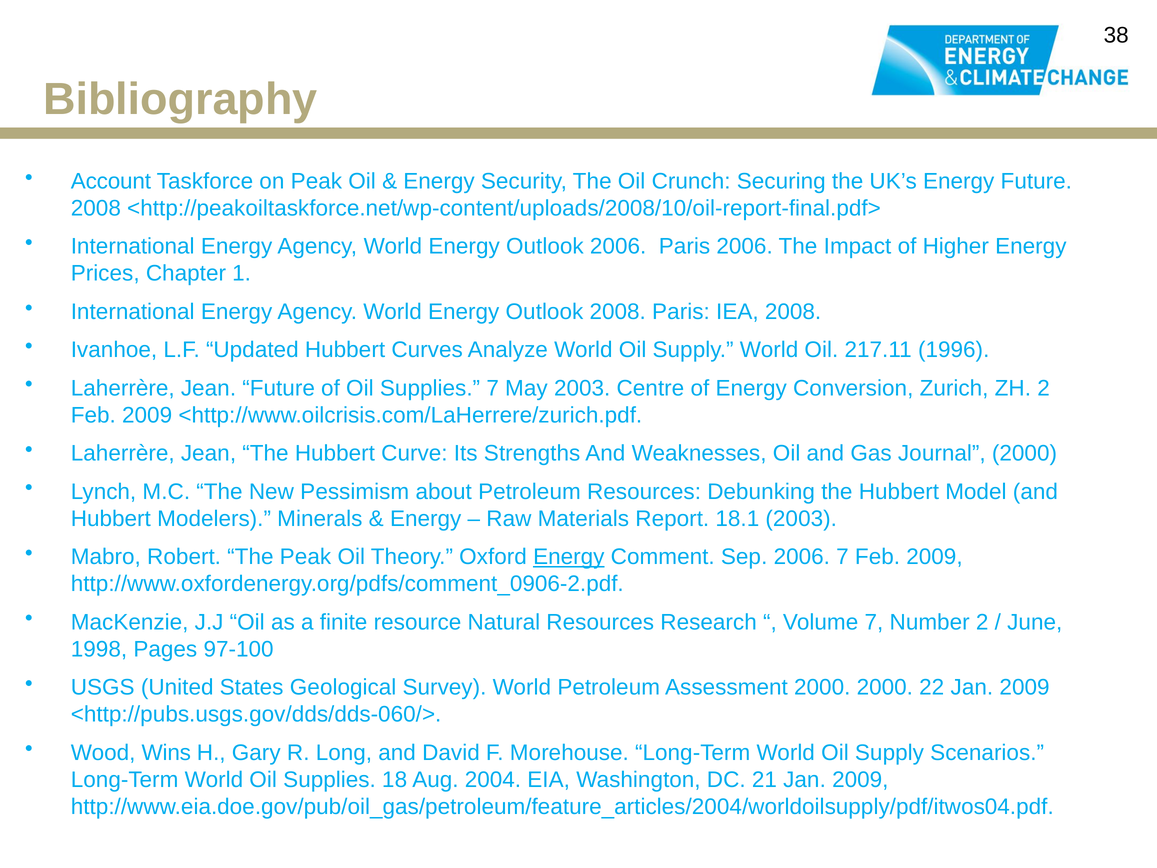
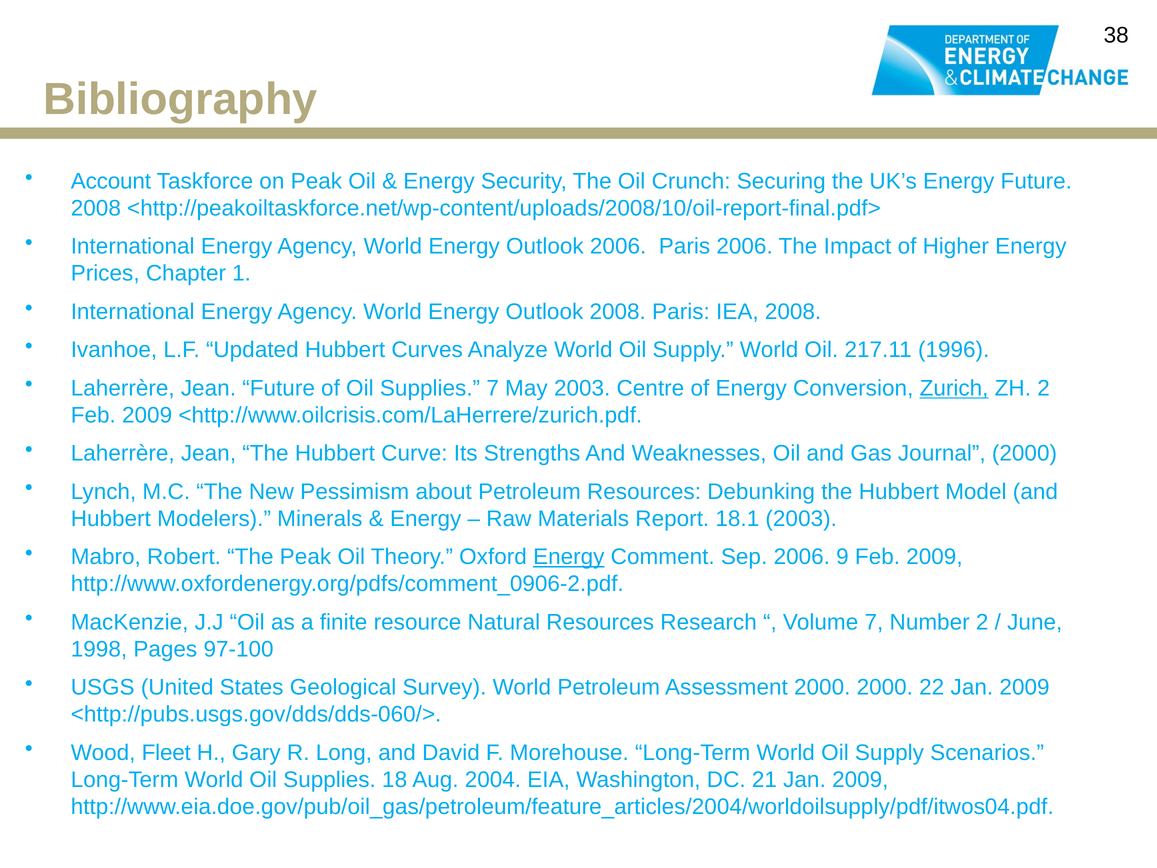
Zurich underline: none -> present
2006 7: 7 -> 9
Wins: Wins -> Fleet
